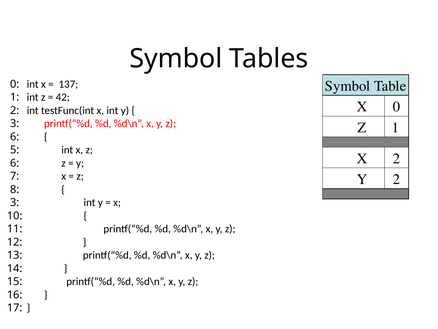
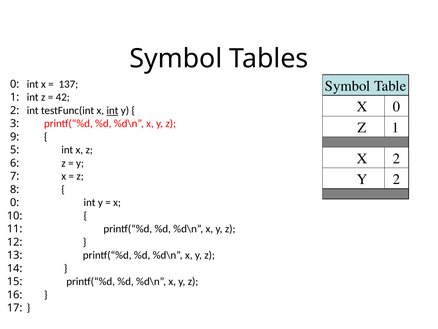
int at (112, 110) underline: none -> present
6 at (15, 137): 6 -> 9
3 at (15, 202): 3 -> 0
